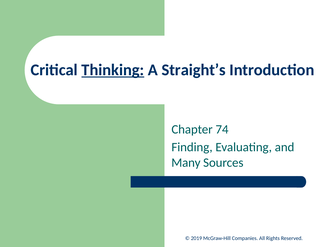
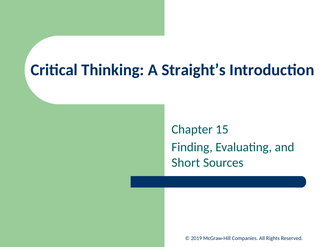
Thinking underline: present -> none
74: 74 -> 15
Many: Many -> Short
